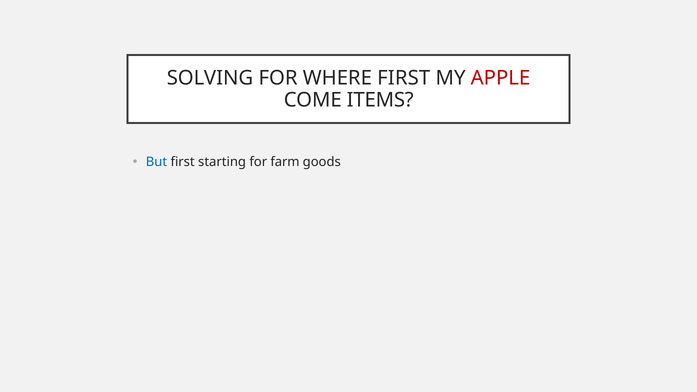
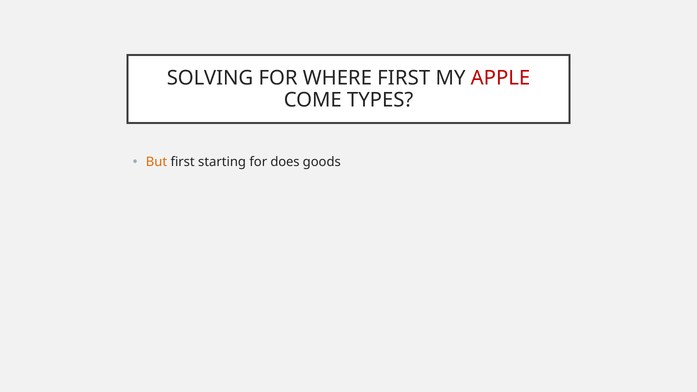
ITEMS: ITEMS -> TYPES
But colour: blue -> orange
farm: farm -> does
